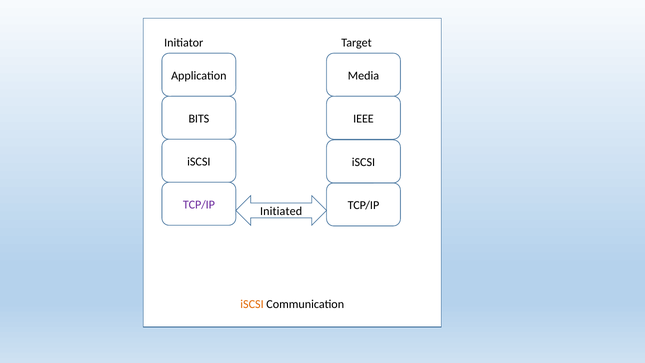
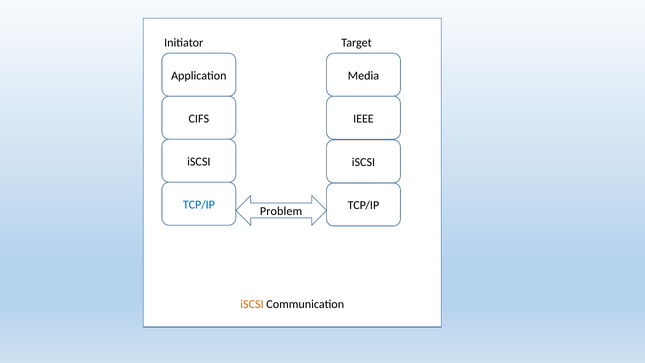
BITS: BITS -> CIFS
TCP/IP at (199, 204) colour: purple -> blue
Initiated: Initiated -> Problem
